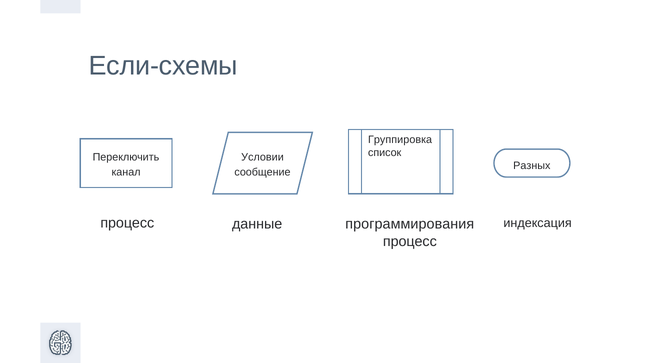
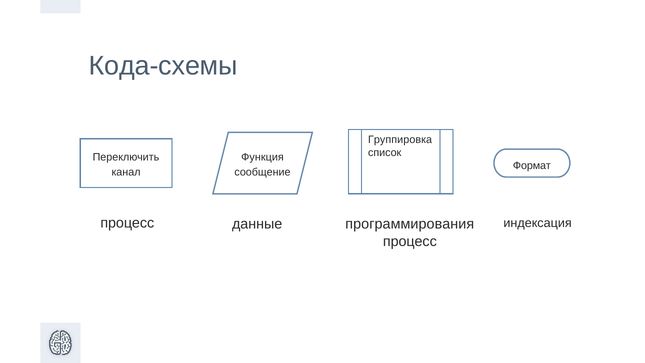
Если-схемы: Если-схемы -> Кода-схемы
Условии: Условии -> Функция
Разных: Разных -> Формат
